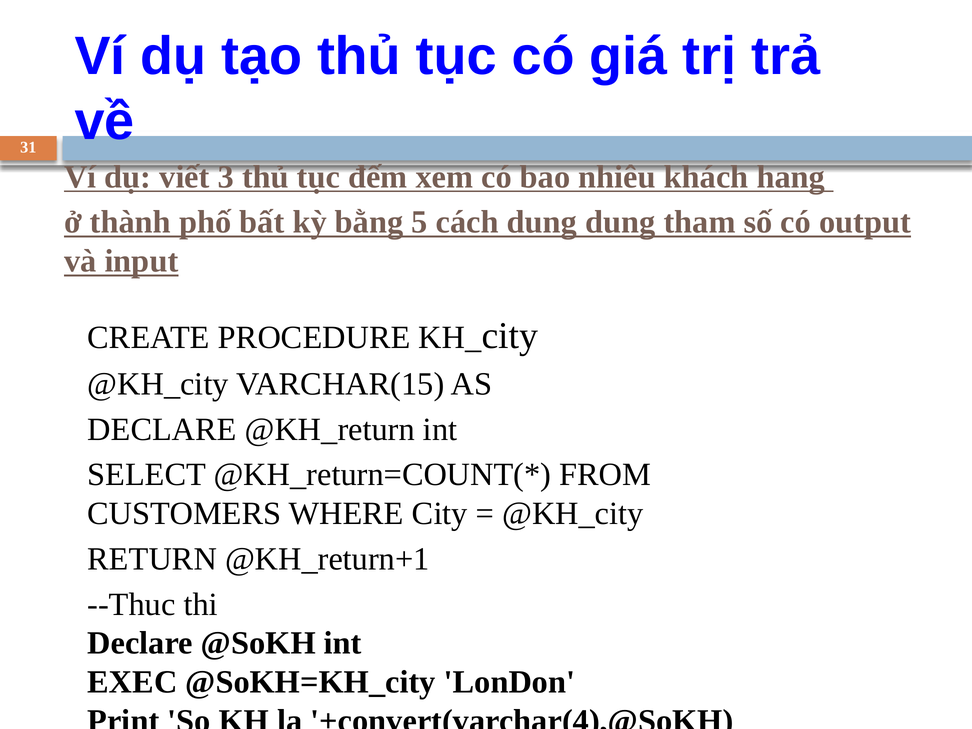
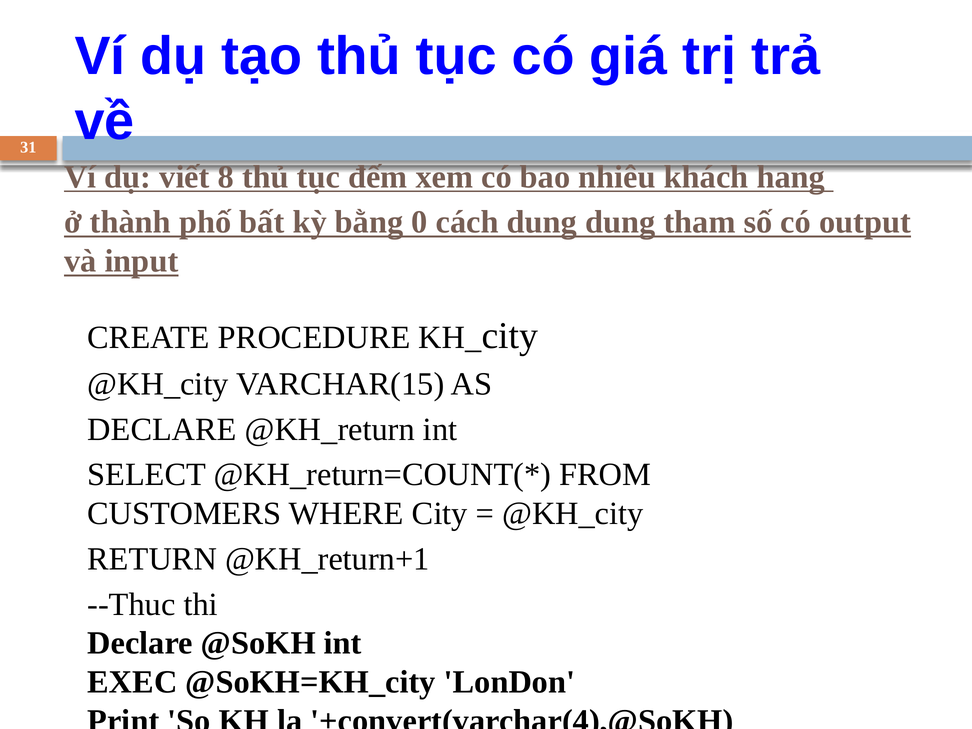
3: 3 -> 8
5: 5 -> 0
